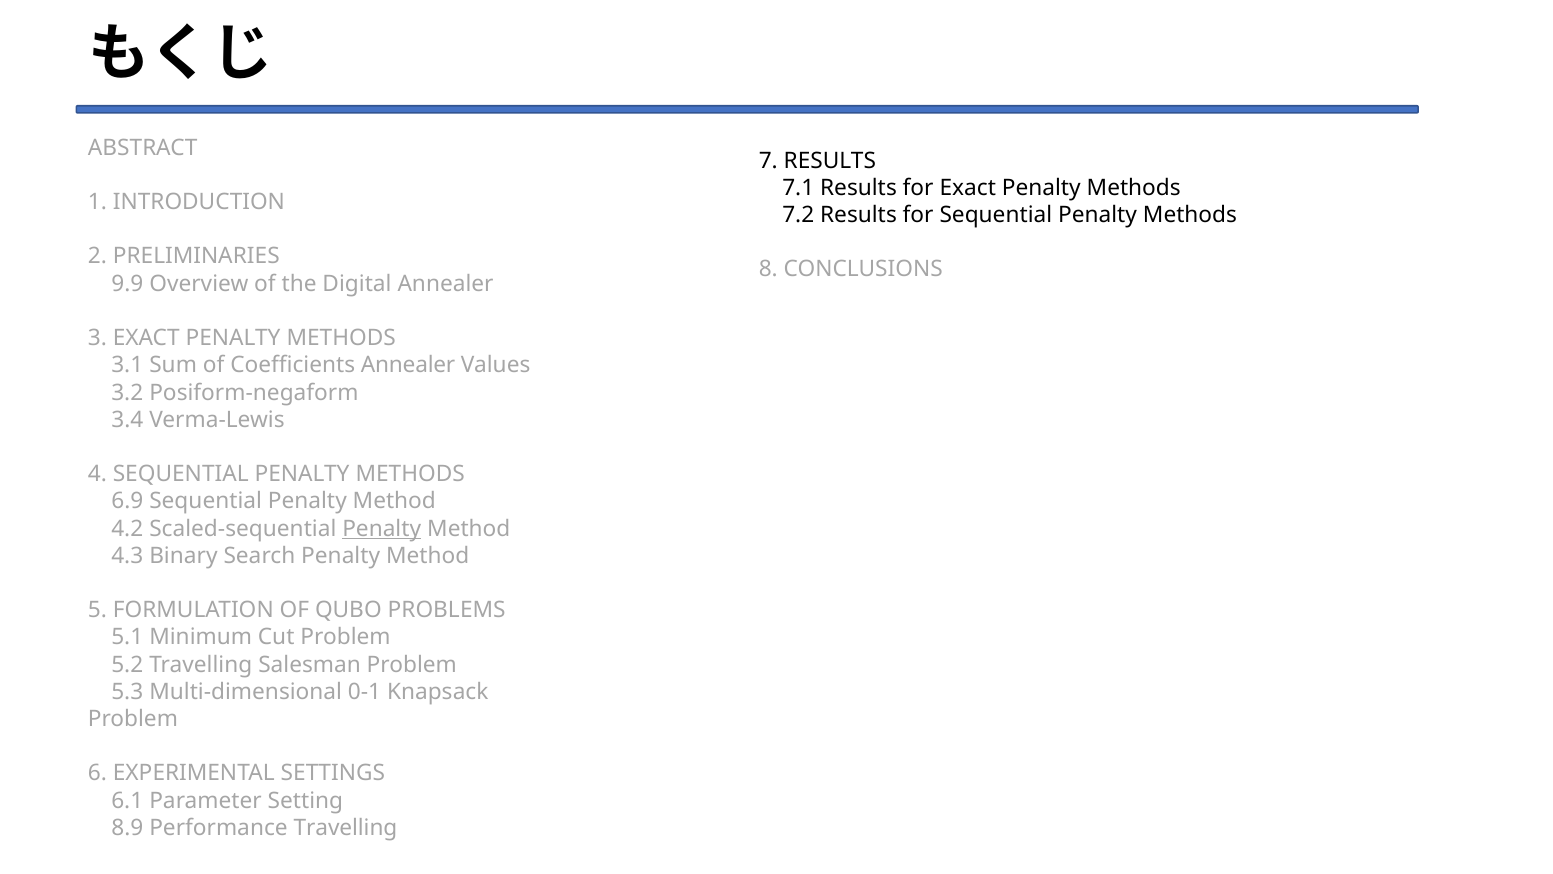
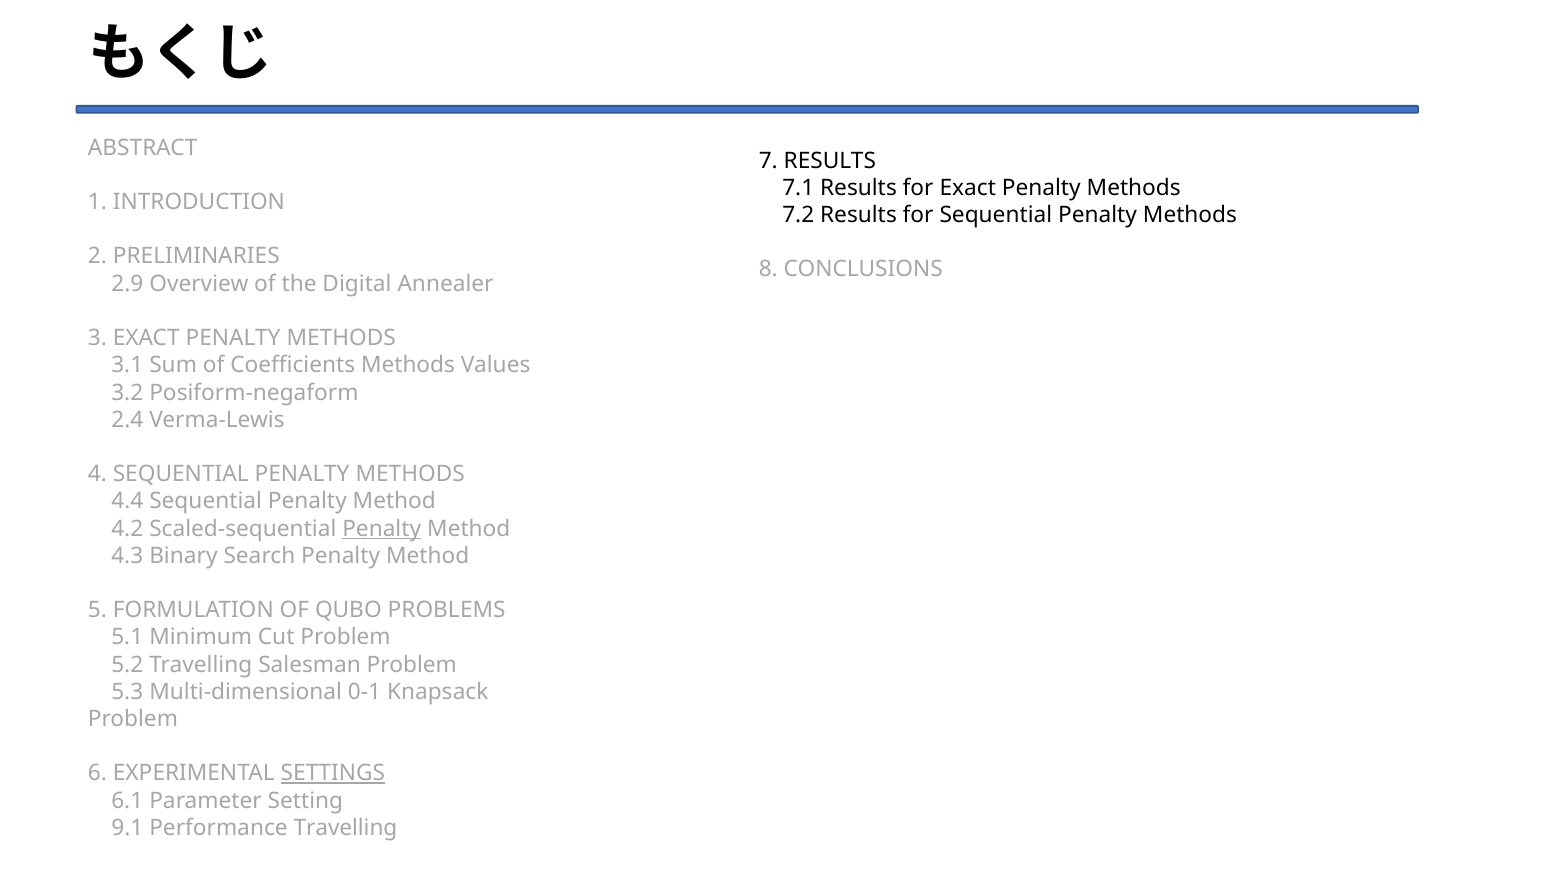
9.9: 9.9 -> 2.9
Coefficients Annealer: Annealer -> Methods
3.4: 3.4 -> 2.4
6.9: 6.9 -> 4.4
SETTINGS underline: none -> present
8.9: 8.9 -> 9.1
